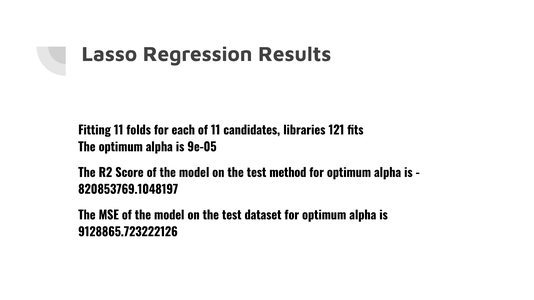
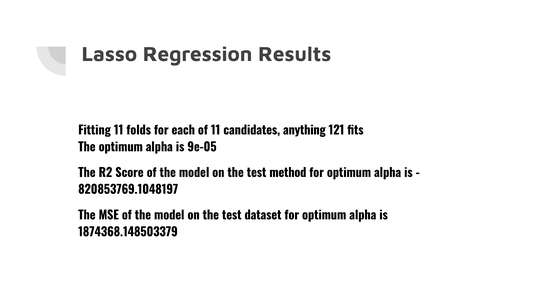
libraries: libraries -> anything
9128865.723222126: 9128865.723222126 -> 1874368.148503379
